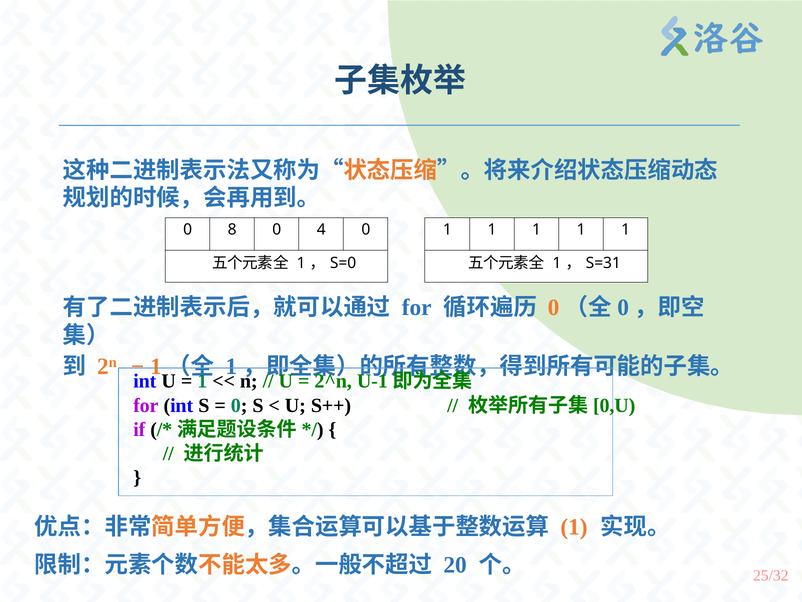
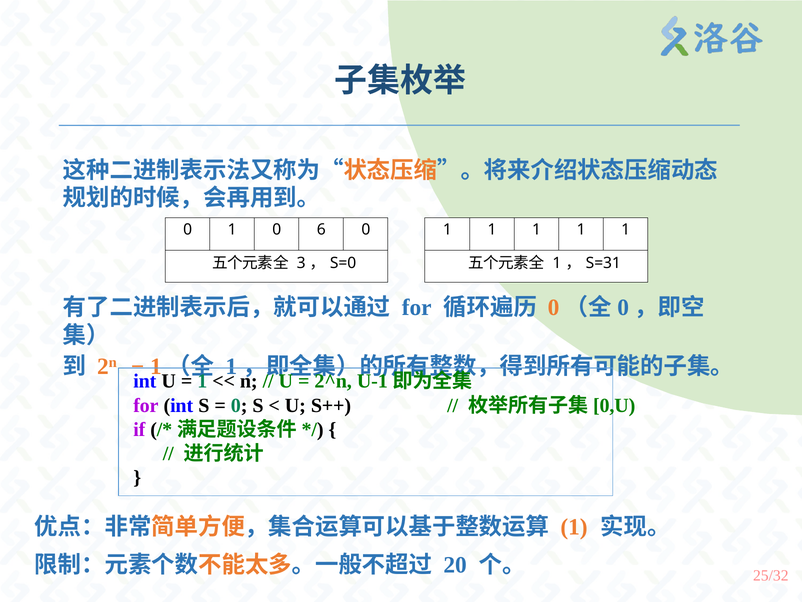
0 8: 8 -> 1
4: 4 -> 6
1 at (301, 263): 1 -> 3
